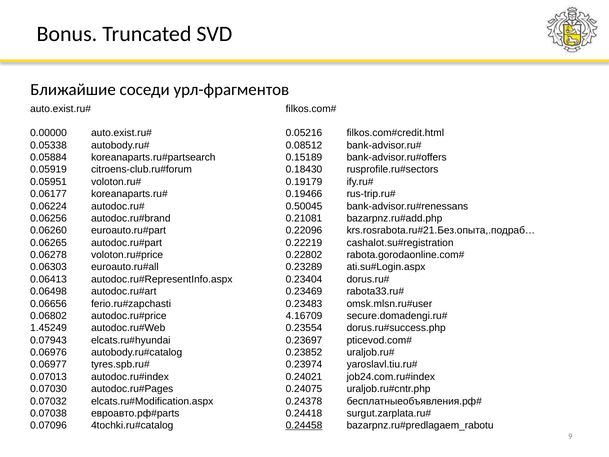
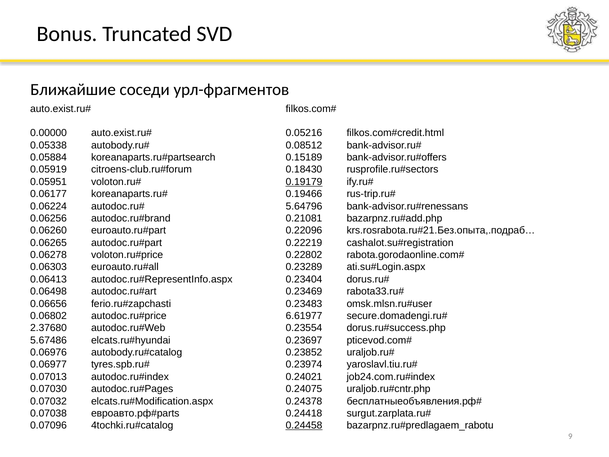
0.19179 underline: none -> present
0.50045: 0.50045 -> 5.64796
4.16709: 4.16709 -> 6.61977
1.45249: 1.45249 -> 2.37680
0.07943: 0.07943 -> 5.67486
